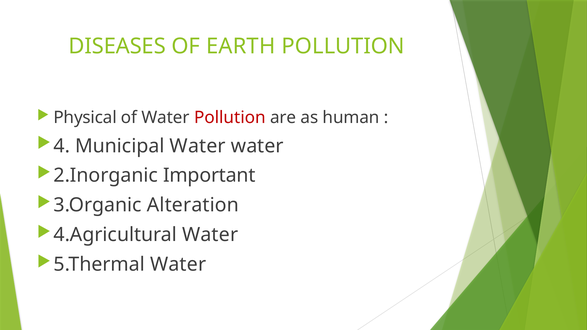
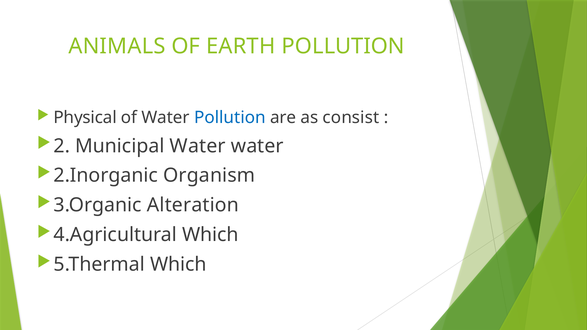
DISEASES: DISEASES -> ANIMALS
Pollution at (230, 118) colour: red -> blue
human: human -> consist
4: 4 -> 2
Important: Important -> Organism
4.Agricultural Water: Water -> Which
5.Thermal Water: Water -> Which
